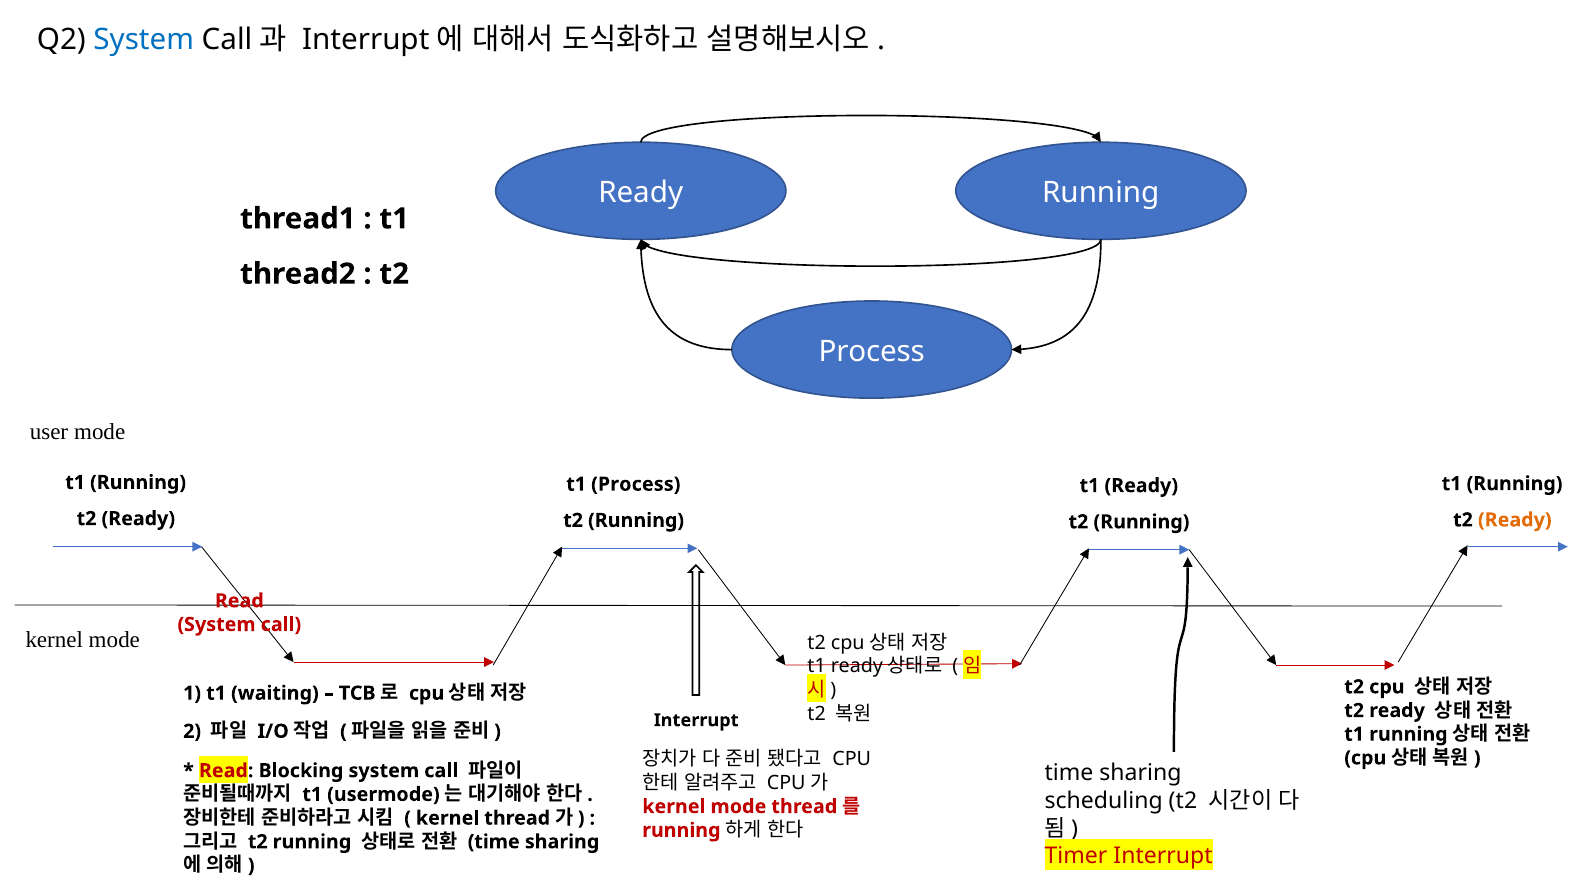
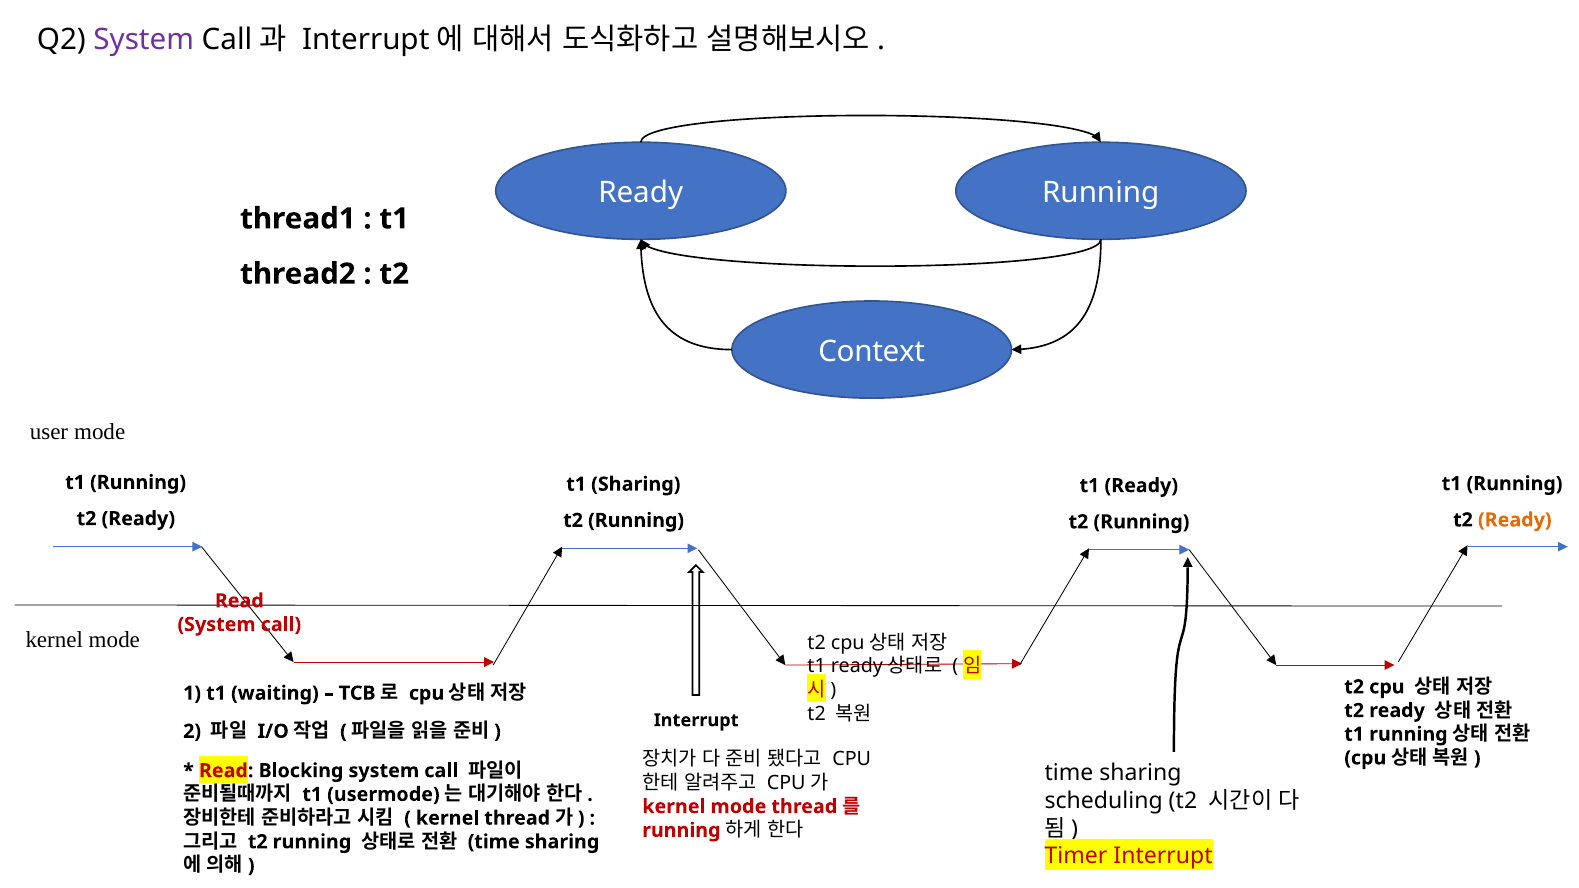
System at (144, 40) colour: blue -> purple
Process at (872, 352): Process -> Context
t1 Process: Process -> Sharing
